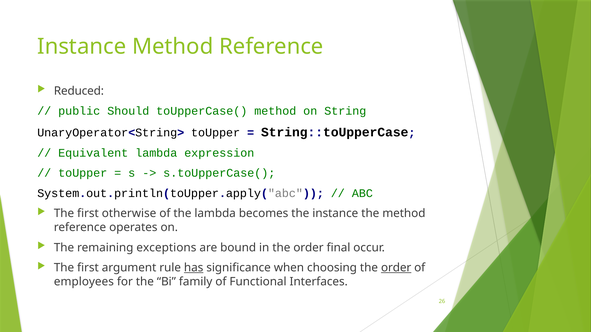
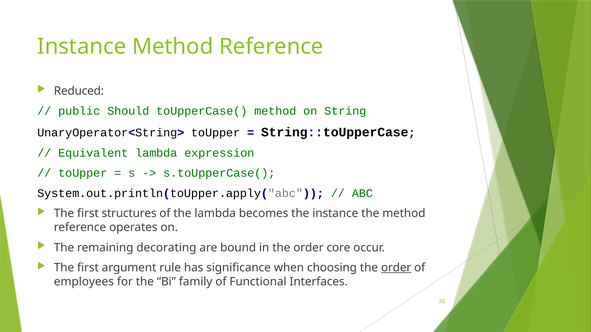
otherwise: otherwise -> structures
exceptions: exceptions -> decorating
final: final -> core
has underline: present -> none
